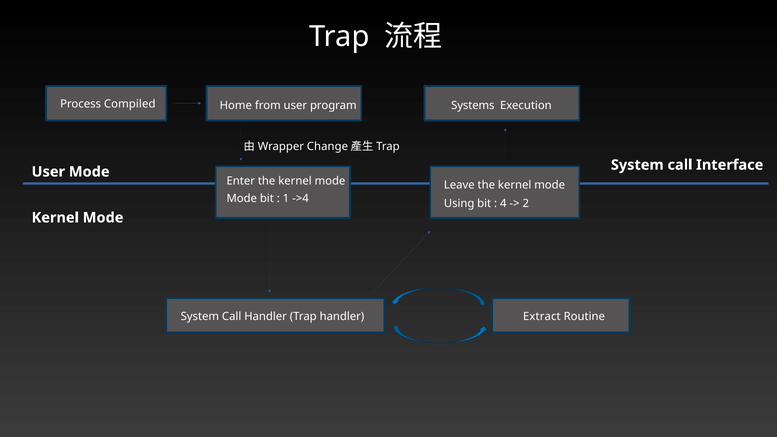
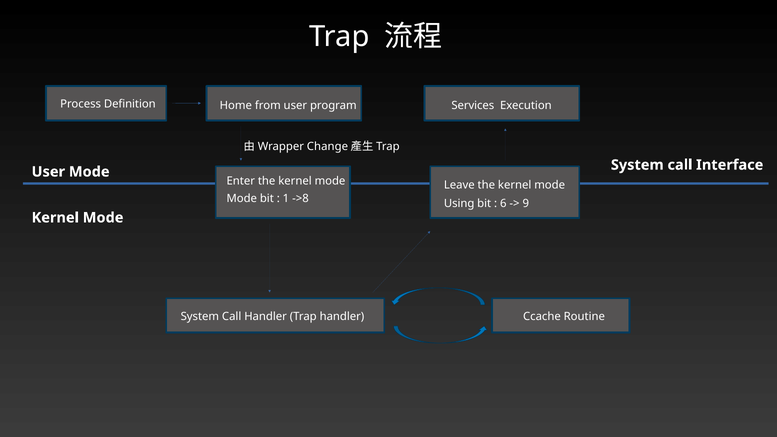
Compiled: Compiled -> Definition
Systems: Systems -> Services
->4: ->4 -> ->8
4: 4 -> 6
2: 2 -> 9
Extract: Extract -> Ccache
